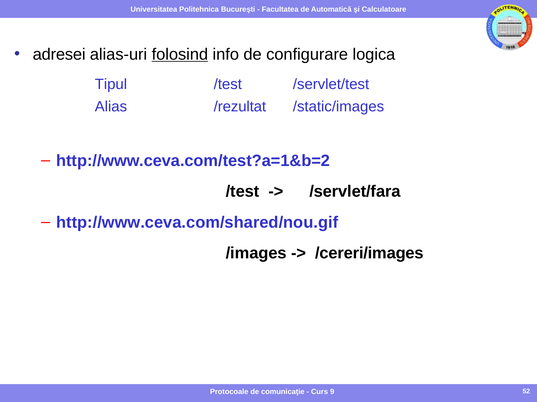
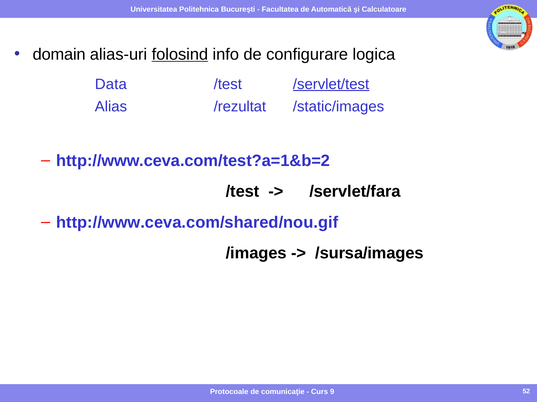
adresei: adresei -> domain
Tipul: Tipul -> Data
/servlet/test underline: none -> present
/cereri/images: /cereri/images -> /sursa/images
